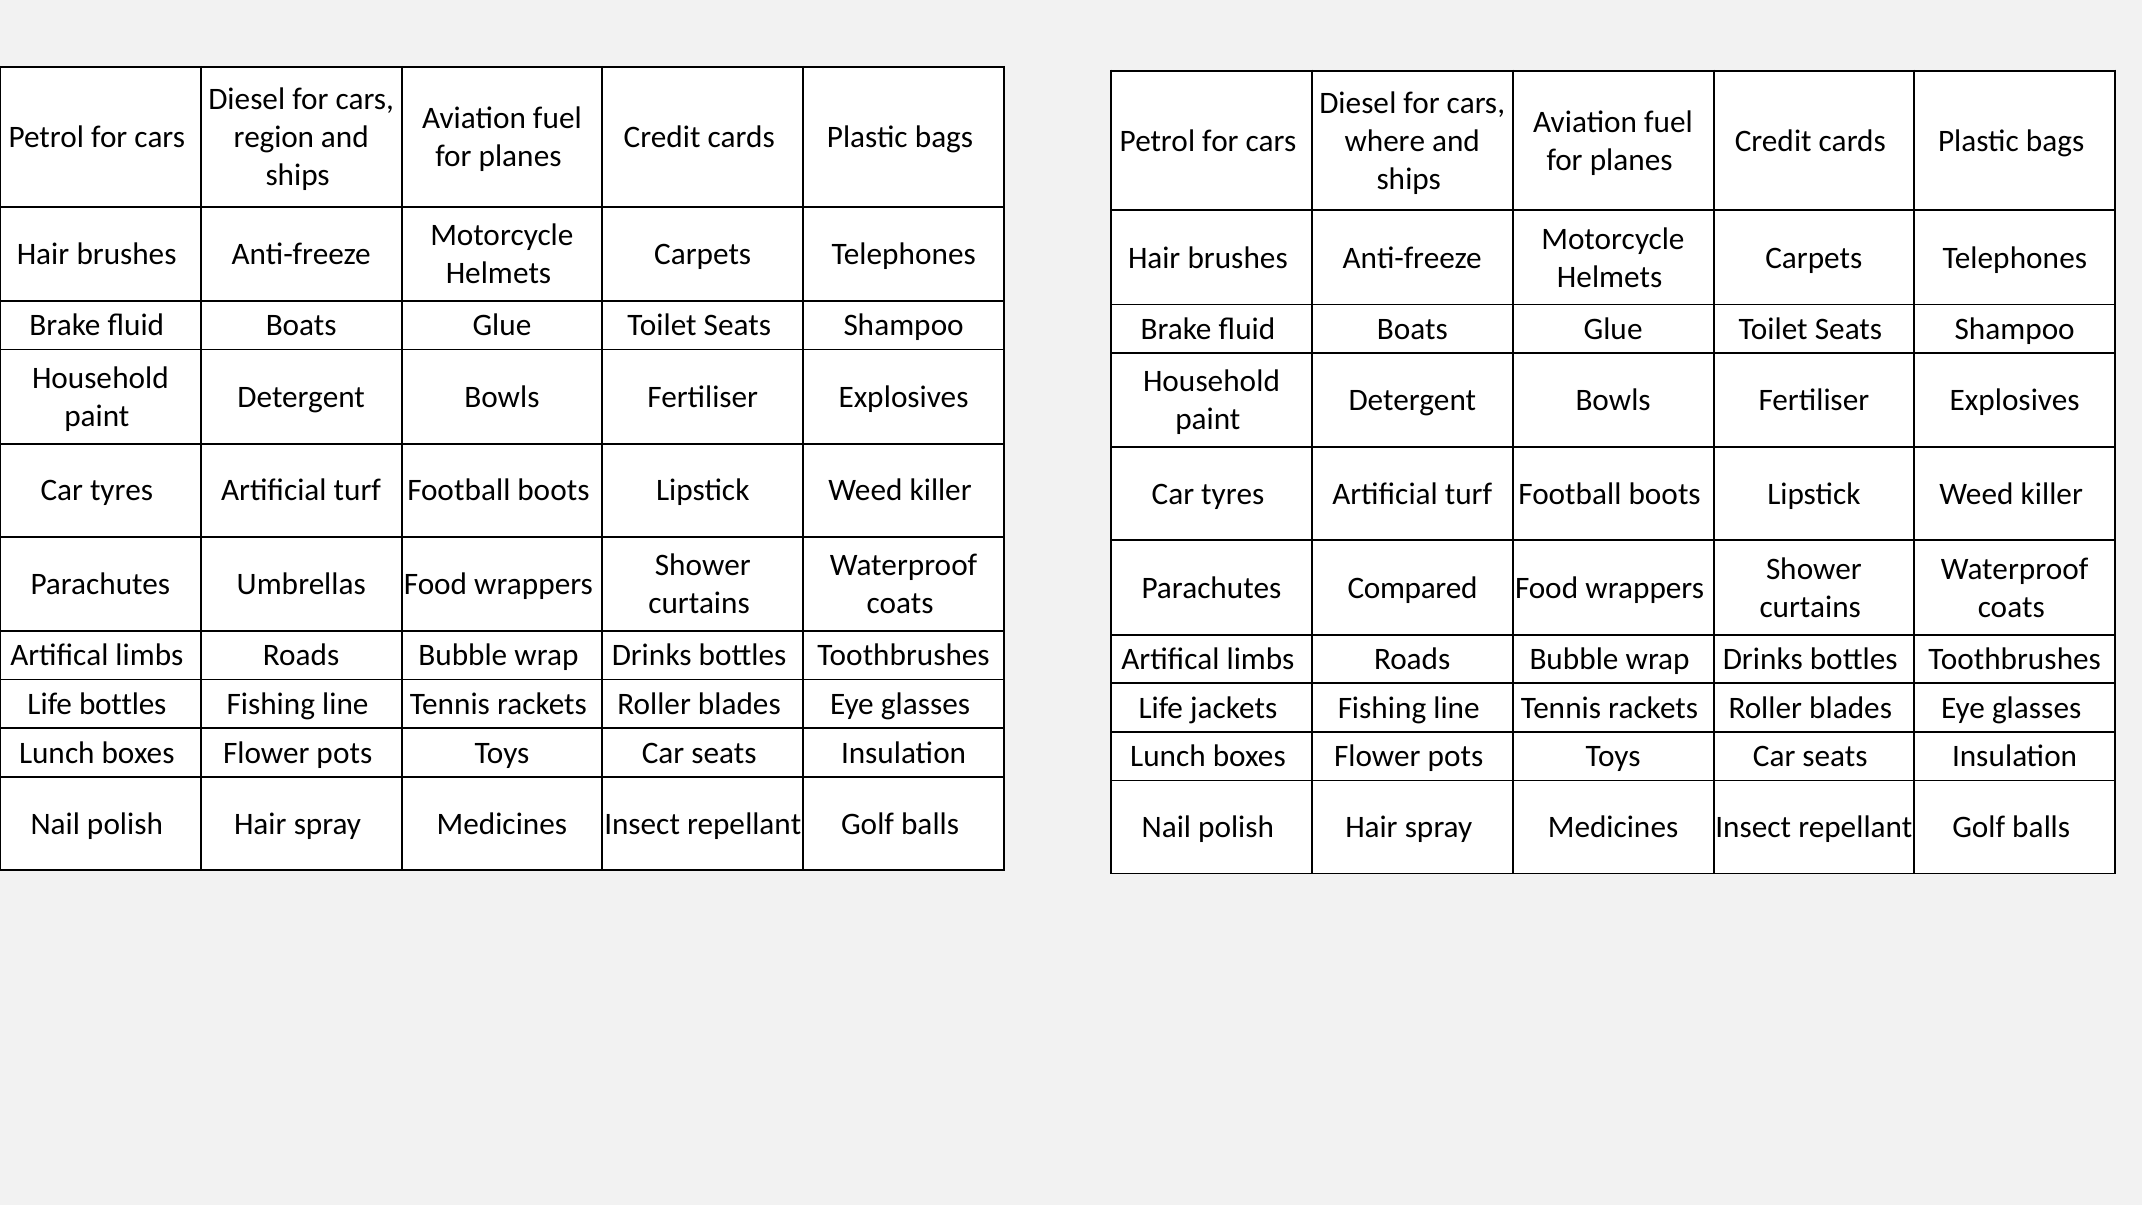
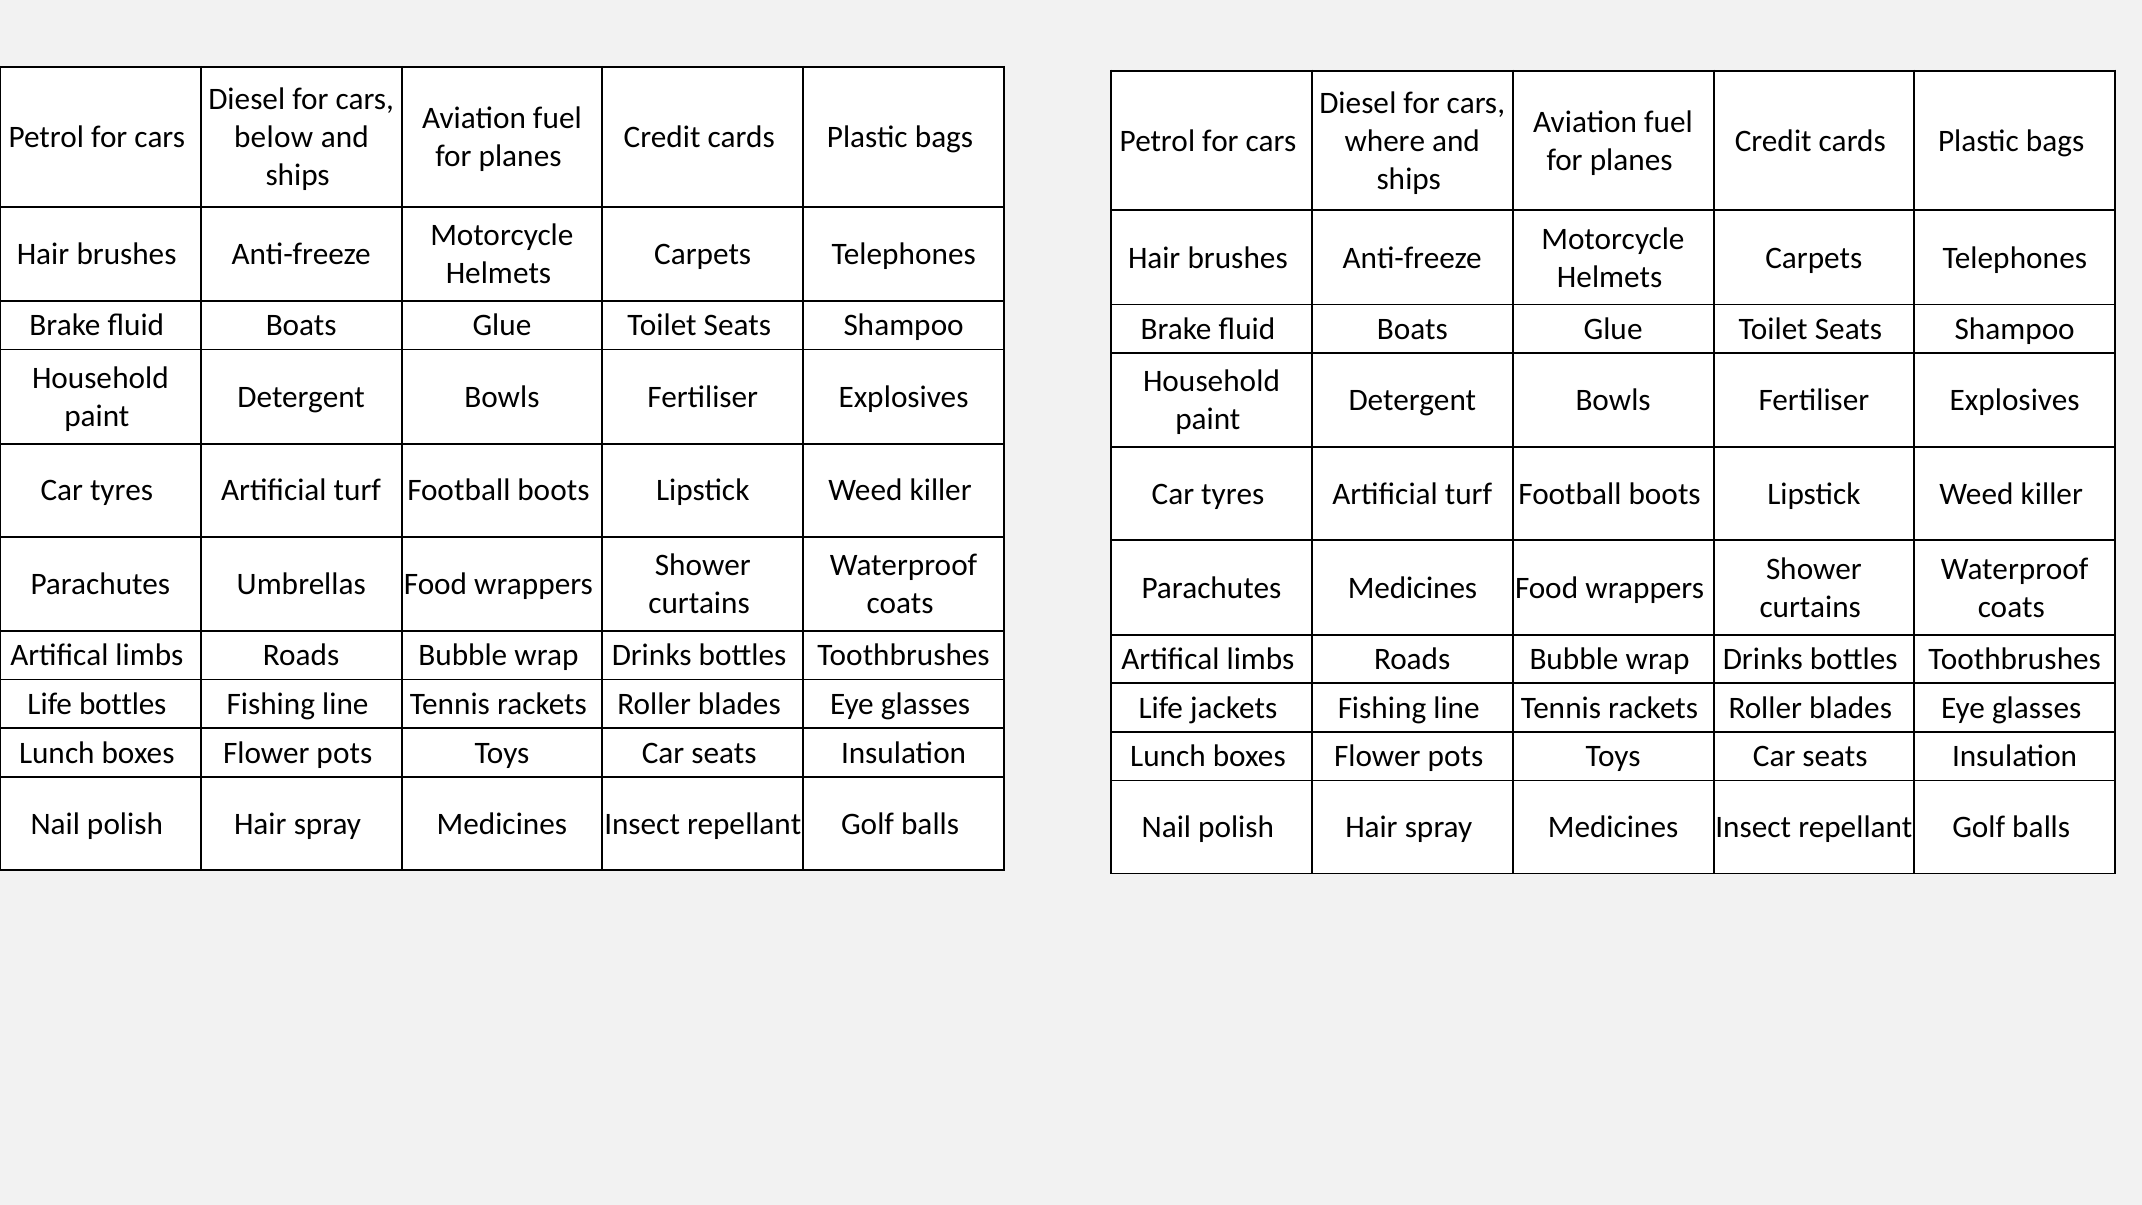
region: region -> below
Parachutes Compared: Compared -> Medicines
